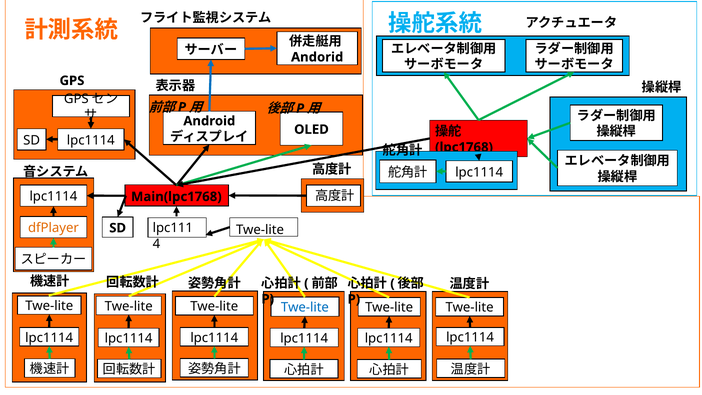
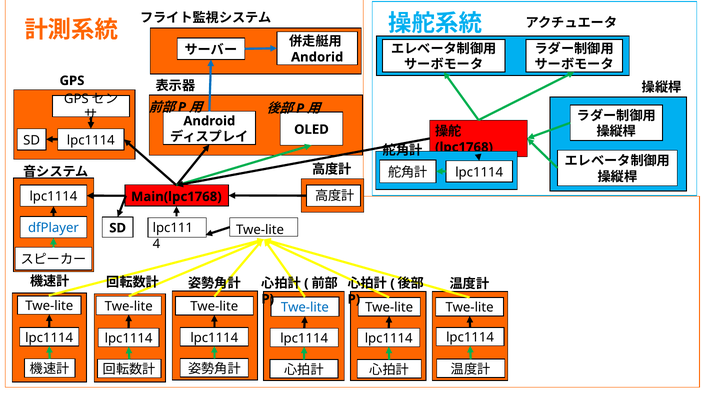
dfPlayer colour: orange -> blue
